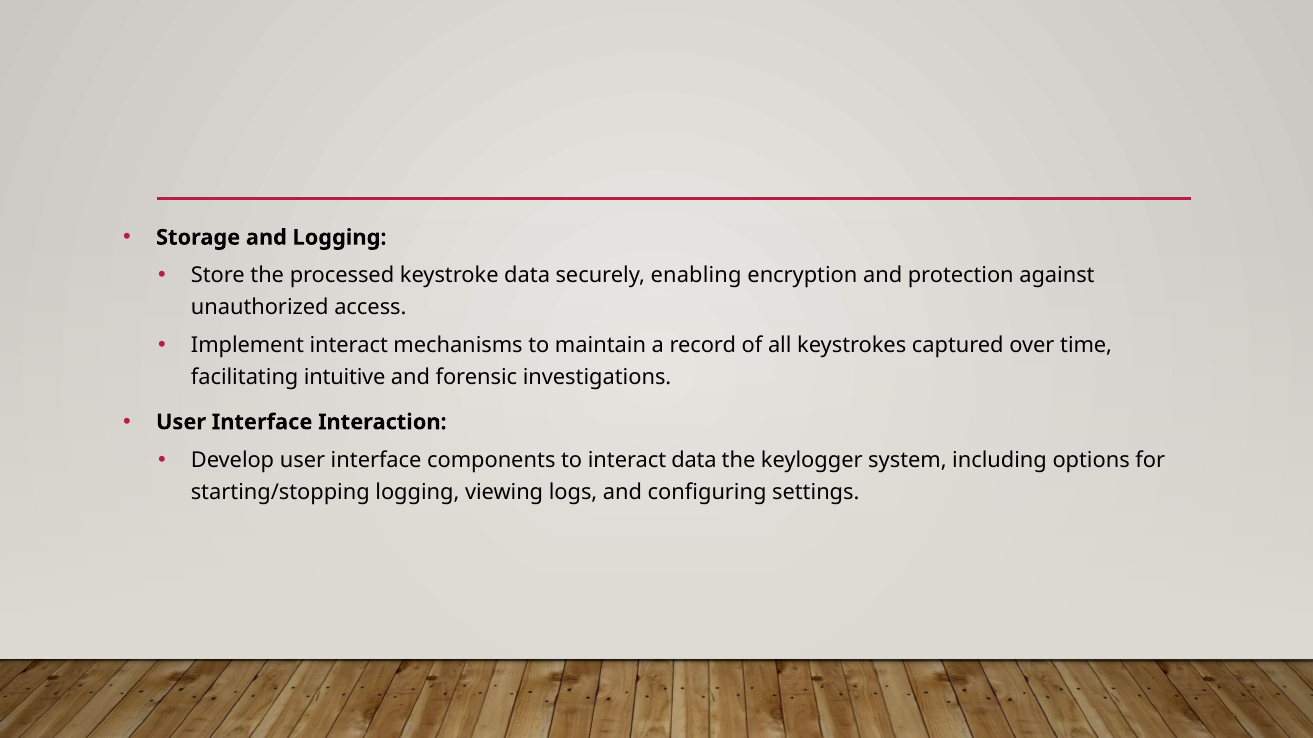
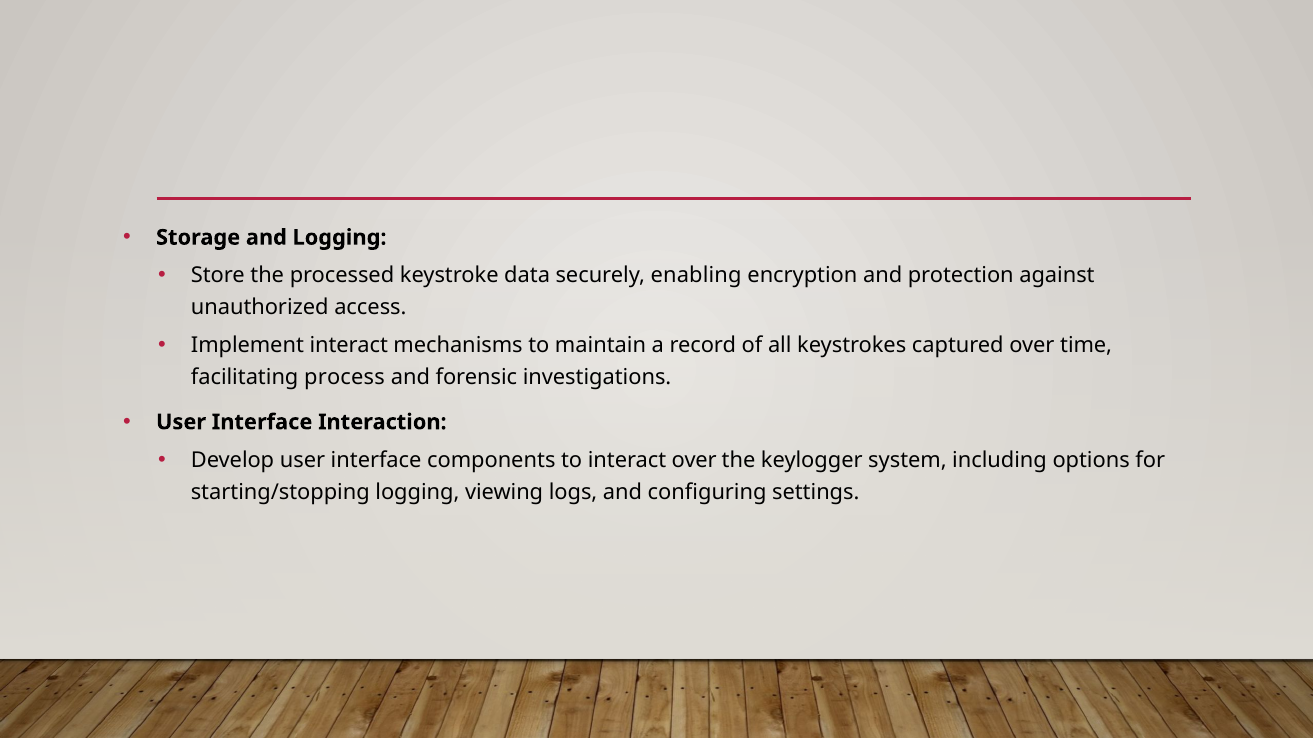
intuitive: intuitive -> process
interact data: data -> over
